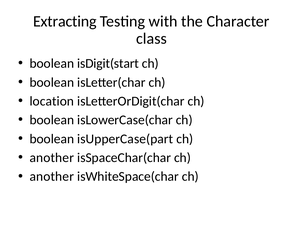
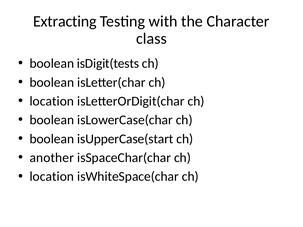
isDigit(start: isDigit(start -> isDigit(tests
isUpperCase(part: isUpperCase(part -> isUpperCase(start
another at (52, 177): another -> location
